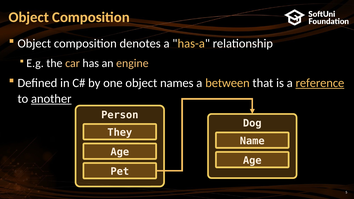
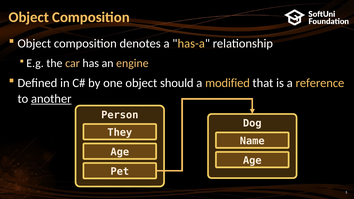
names: names -> should
between: between -> modified
reference underline: present -> none
